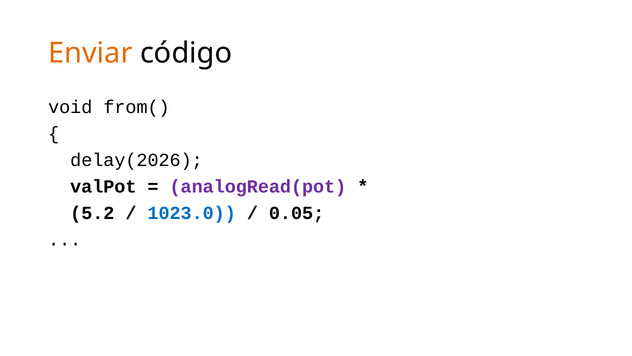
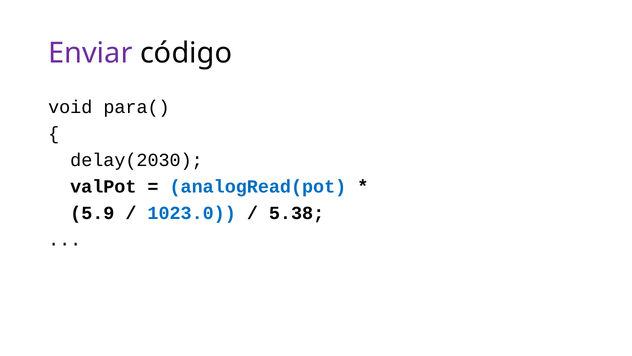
Enviar colour: orange -> purple
from(: from( -> para(
delay(2026: delay(2026 -> delay(2030
analogRead(pot colour: purple -> blue
5.2: 5.2 -> 5.9
0.05: 0.05 -> 5.38
